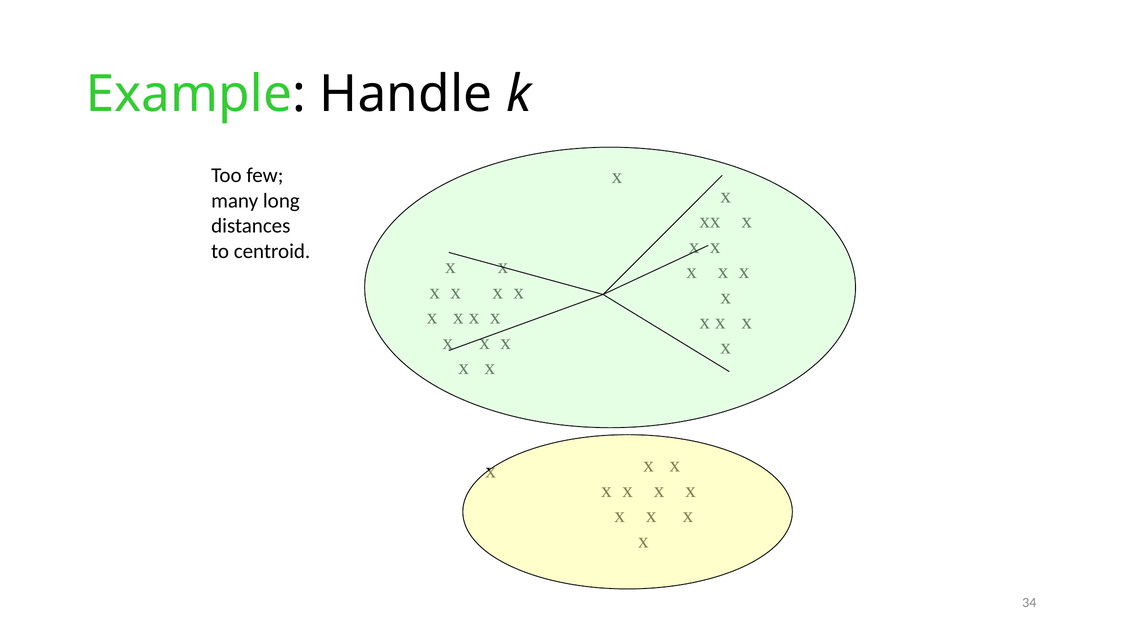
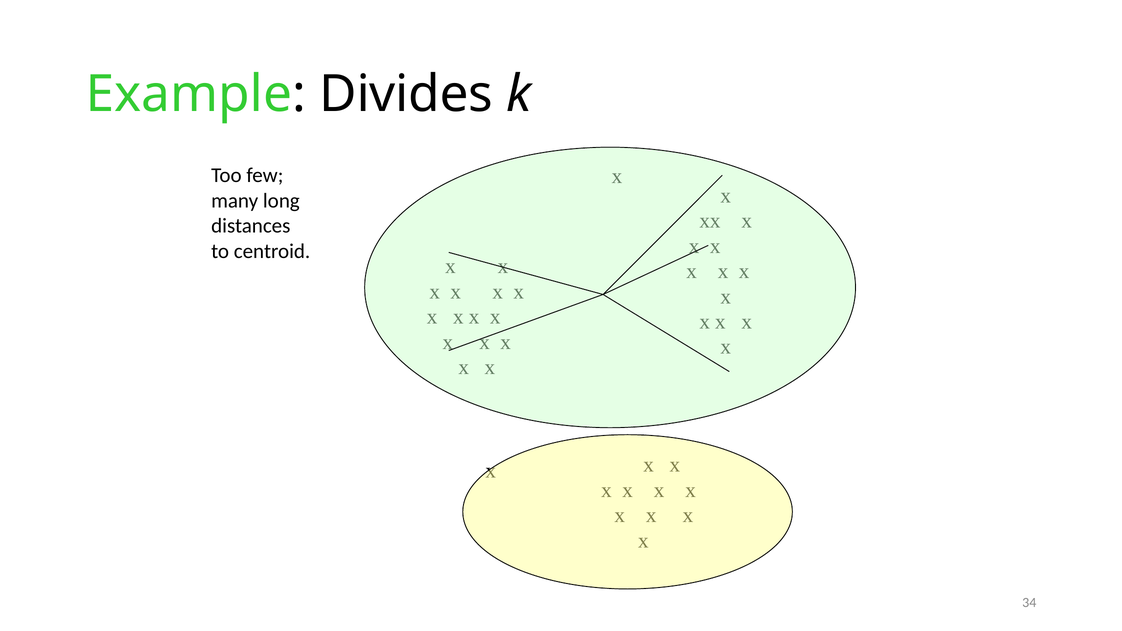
Handle: Handle -> Divides
